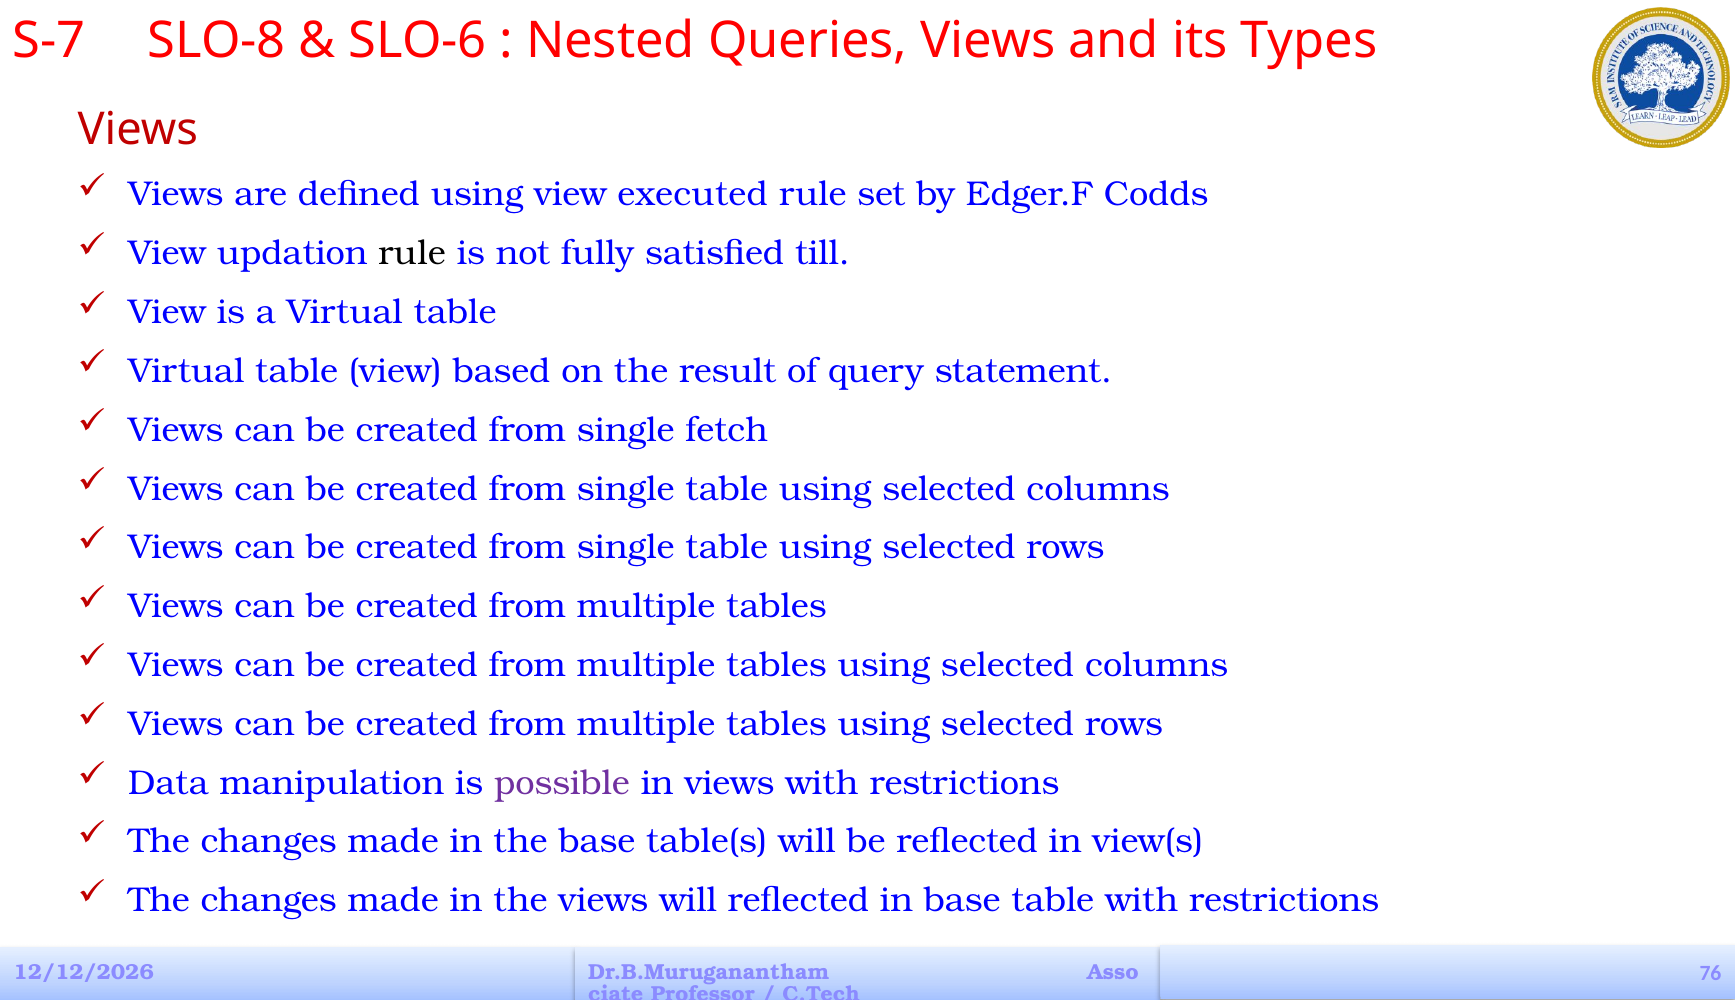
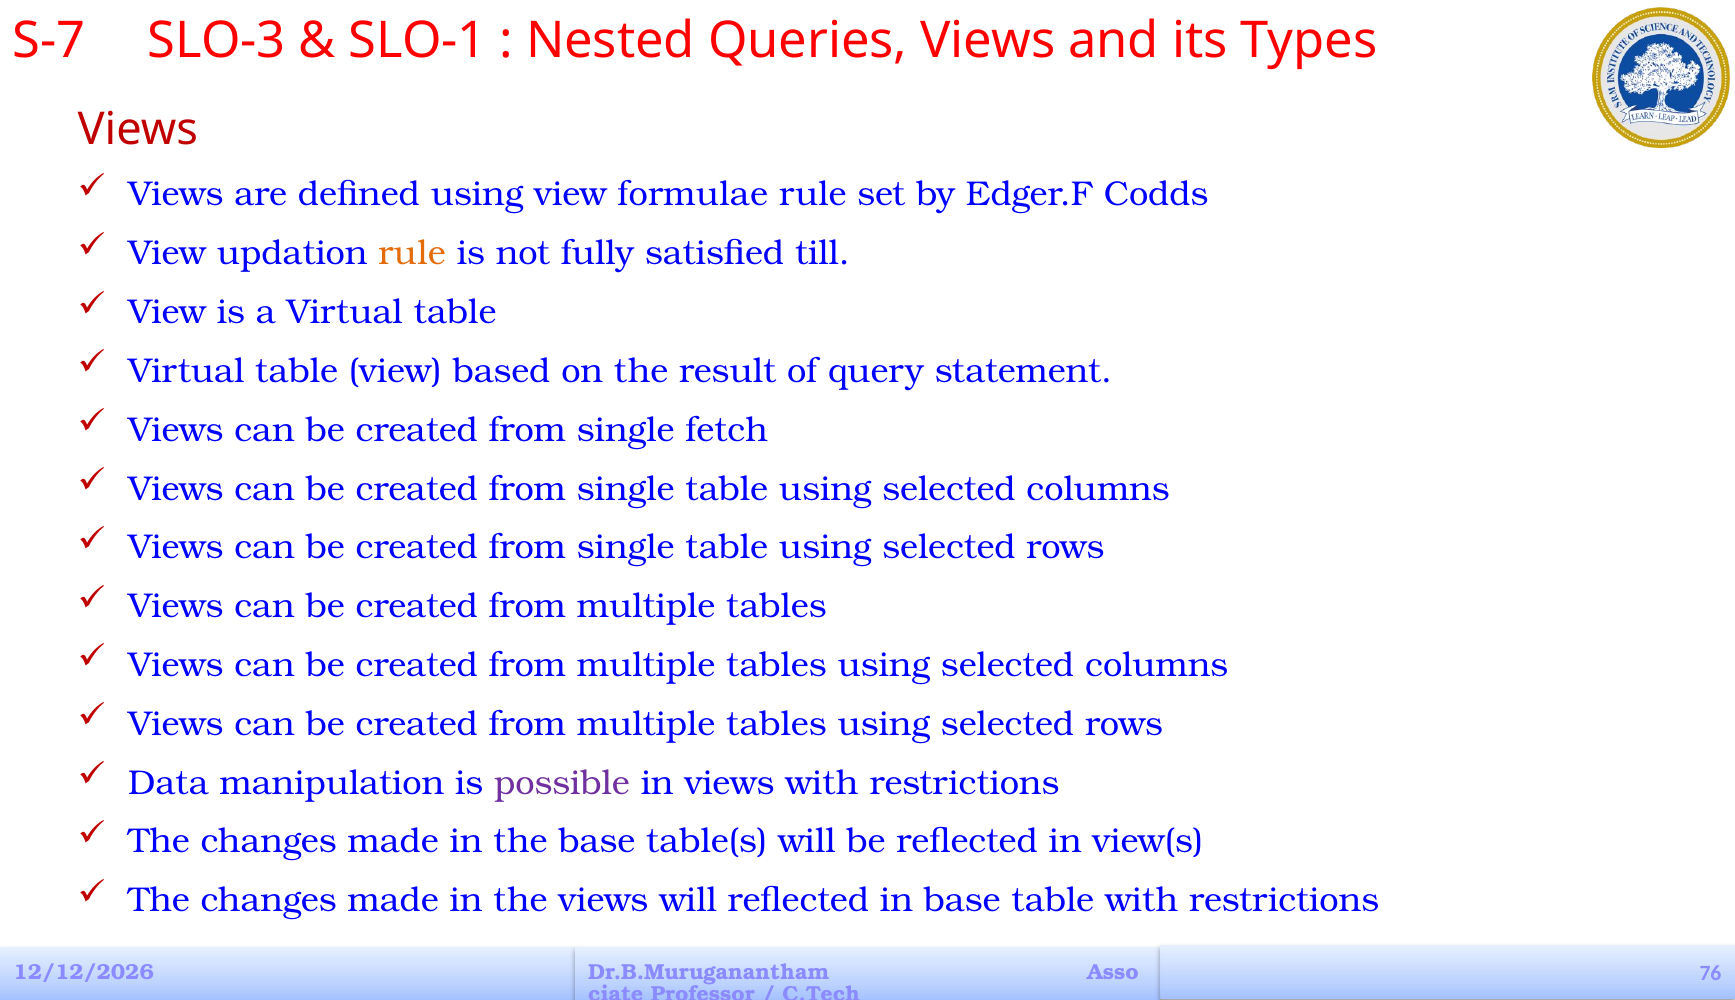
SLO-8: SLO-8 -> SLO-3
SLO-6: SLO-6 -> SLO-1
executed: executed -> formulae
rule at (412, 253) colour: black -> orange
